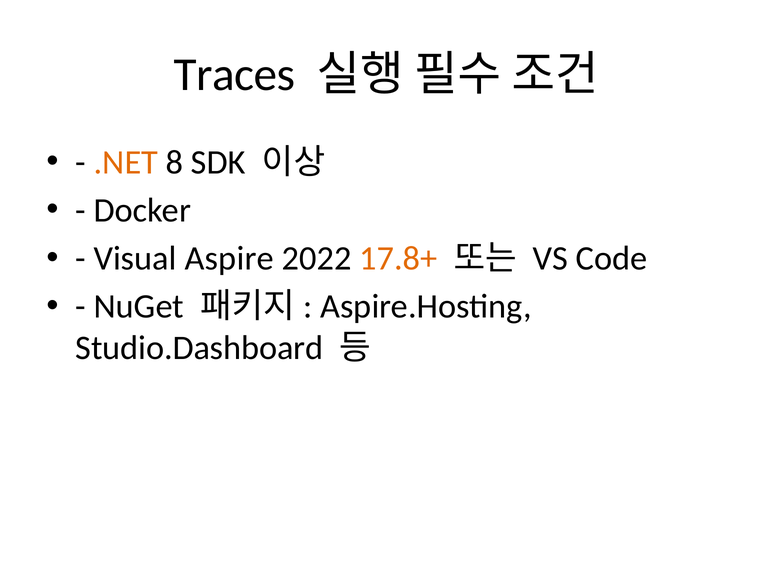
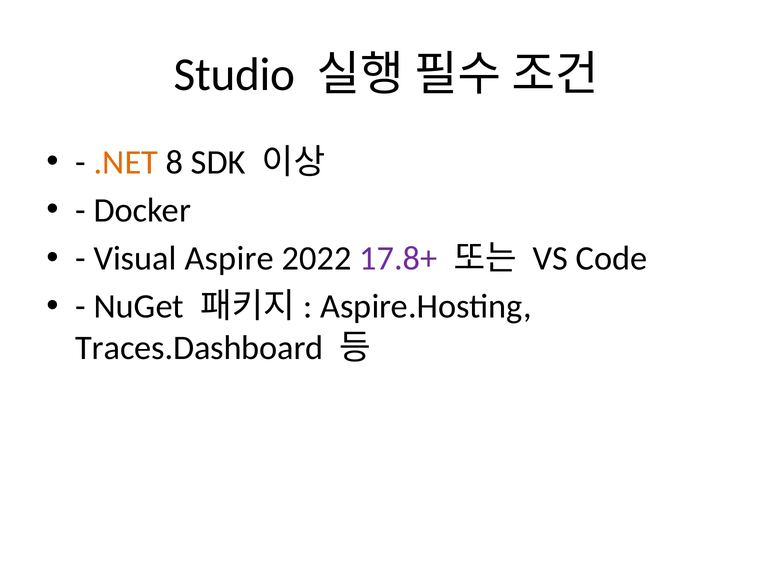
Traces: Traces -> Studio
17.8+ colour: orange -> purple
Studio.Dashboard: Studio.Dashboard -> Traces.Dashboard
